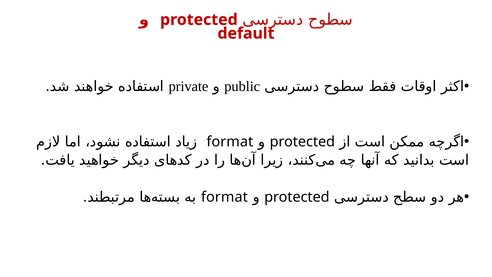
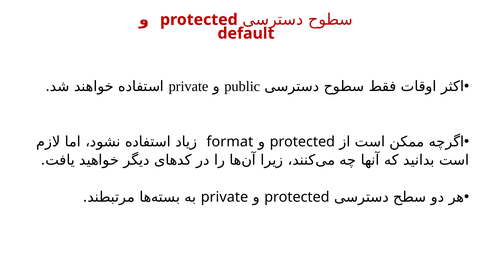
format at (224, 197): format -> private
